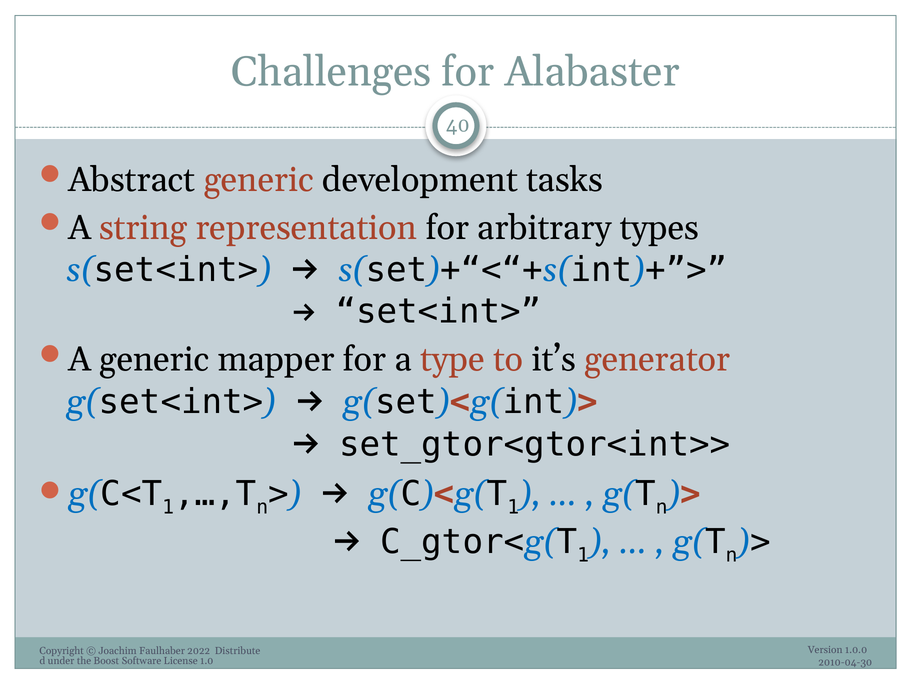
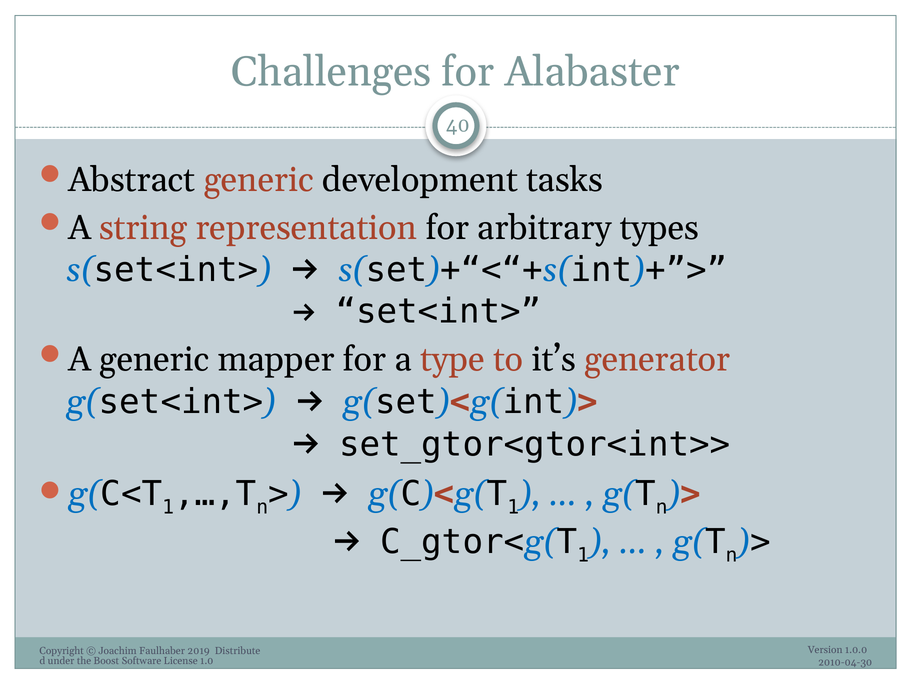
2022: 2022 -> 2019
